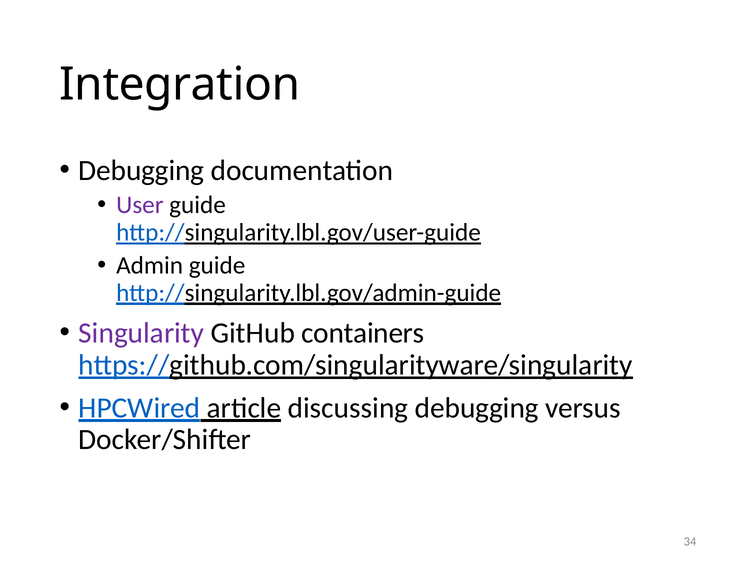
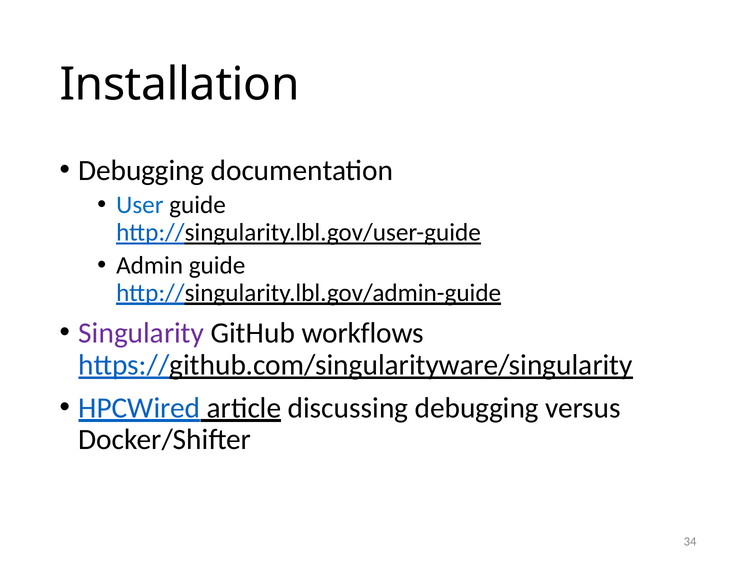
Integration: Integration -> Installation
User colour: purple -> blue
containers: containers -> workflows
